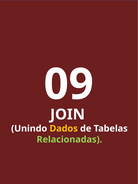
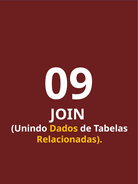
Relacionadas colour: light green -> yellow
